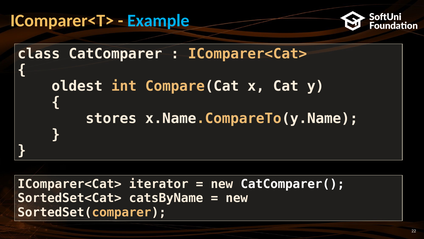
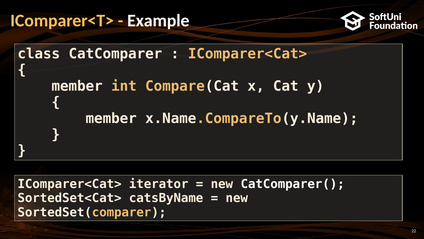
Example colour: light blue -> white
oldest at (77, 86): oldest -> member
stores at (111, 118): stores -> member
